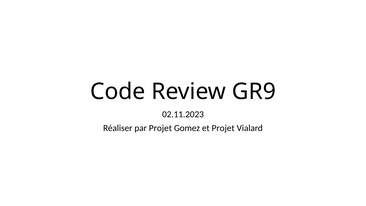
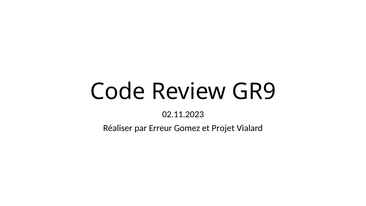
par Projet: Projet -> Erreur
